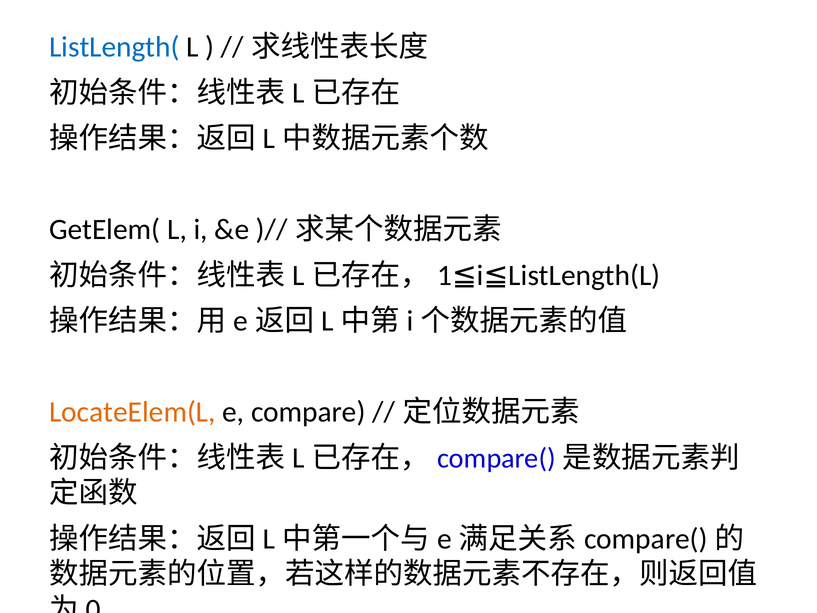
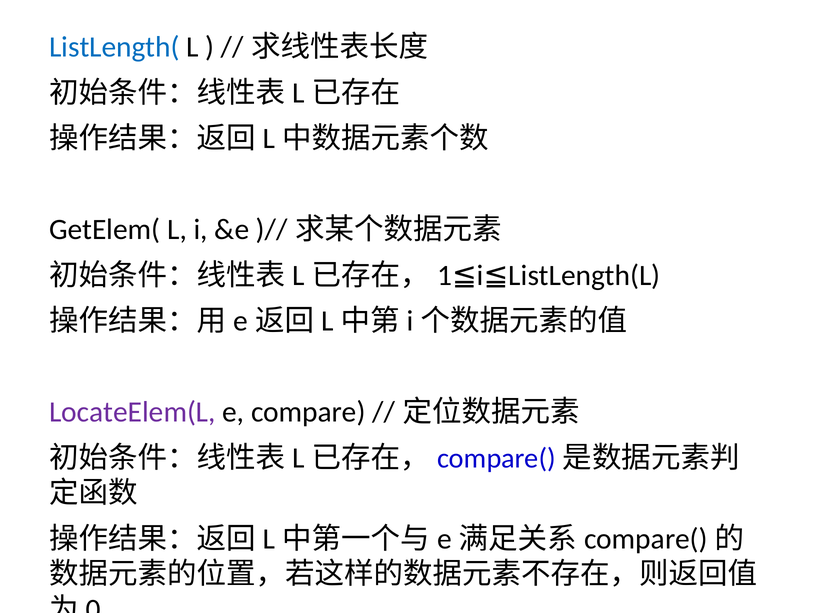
LocateElem(L colour: orange -> purple
